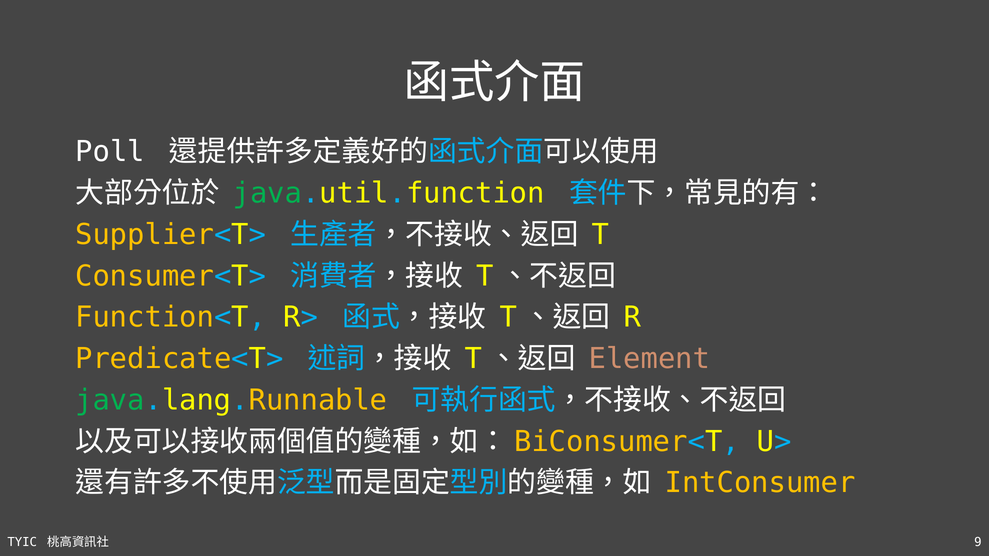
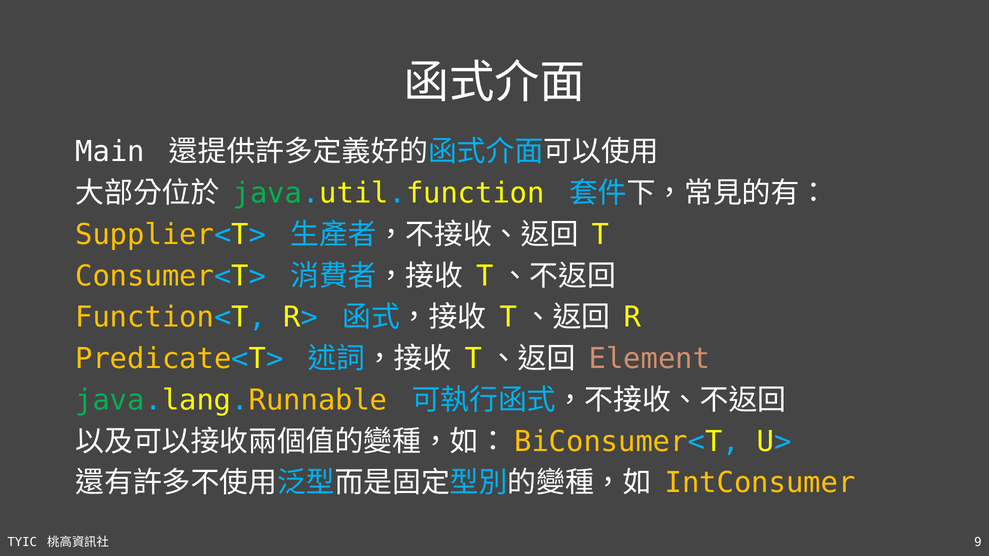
Poll: Poll -> Main
